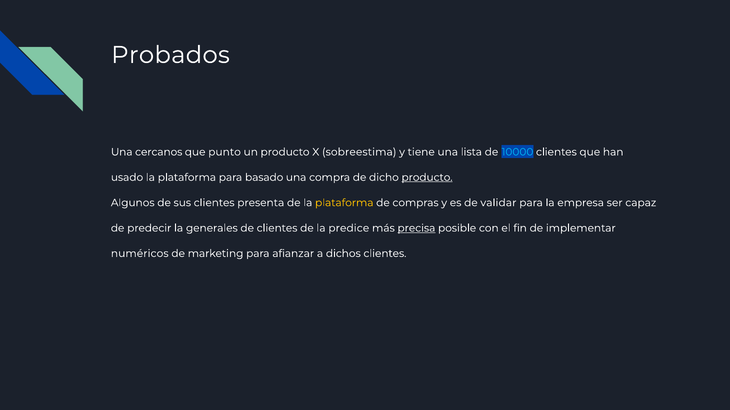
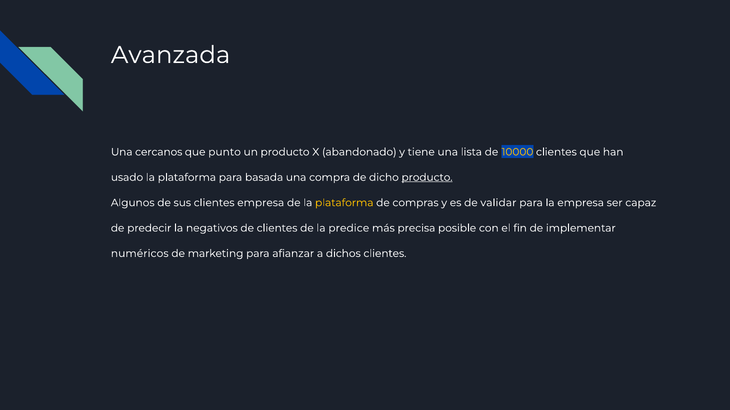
Probados: Probados -> Avanzada
sobreestima: sobreestima -> abandonado
10000 colour: light blue -> yellow
basado: basado -> basada
clientes presenta: presenta -> empresa
generales: generales -> negativos
precisa underline: present -> none
